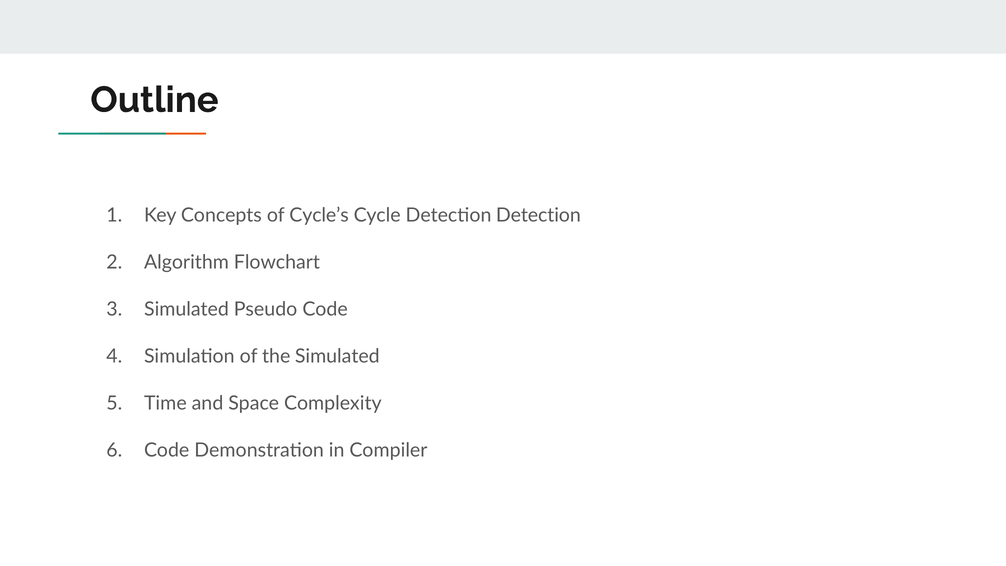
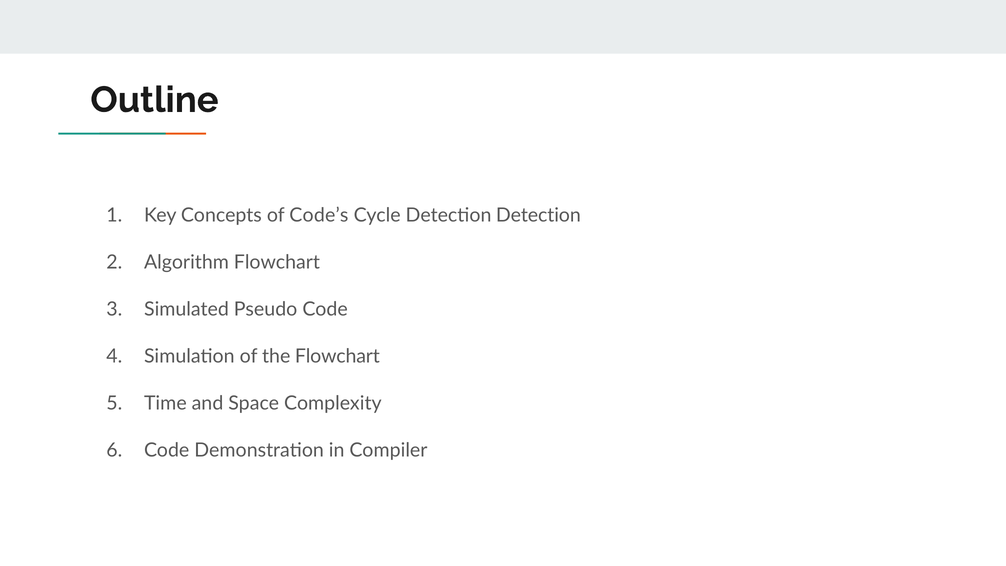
Cycle’s: Cycle’s -> Code’s
the Simulated: Simulated -> Flowchart
